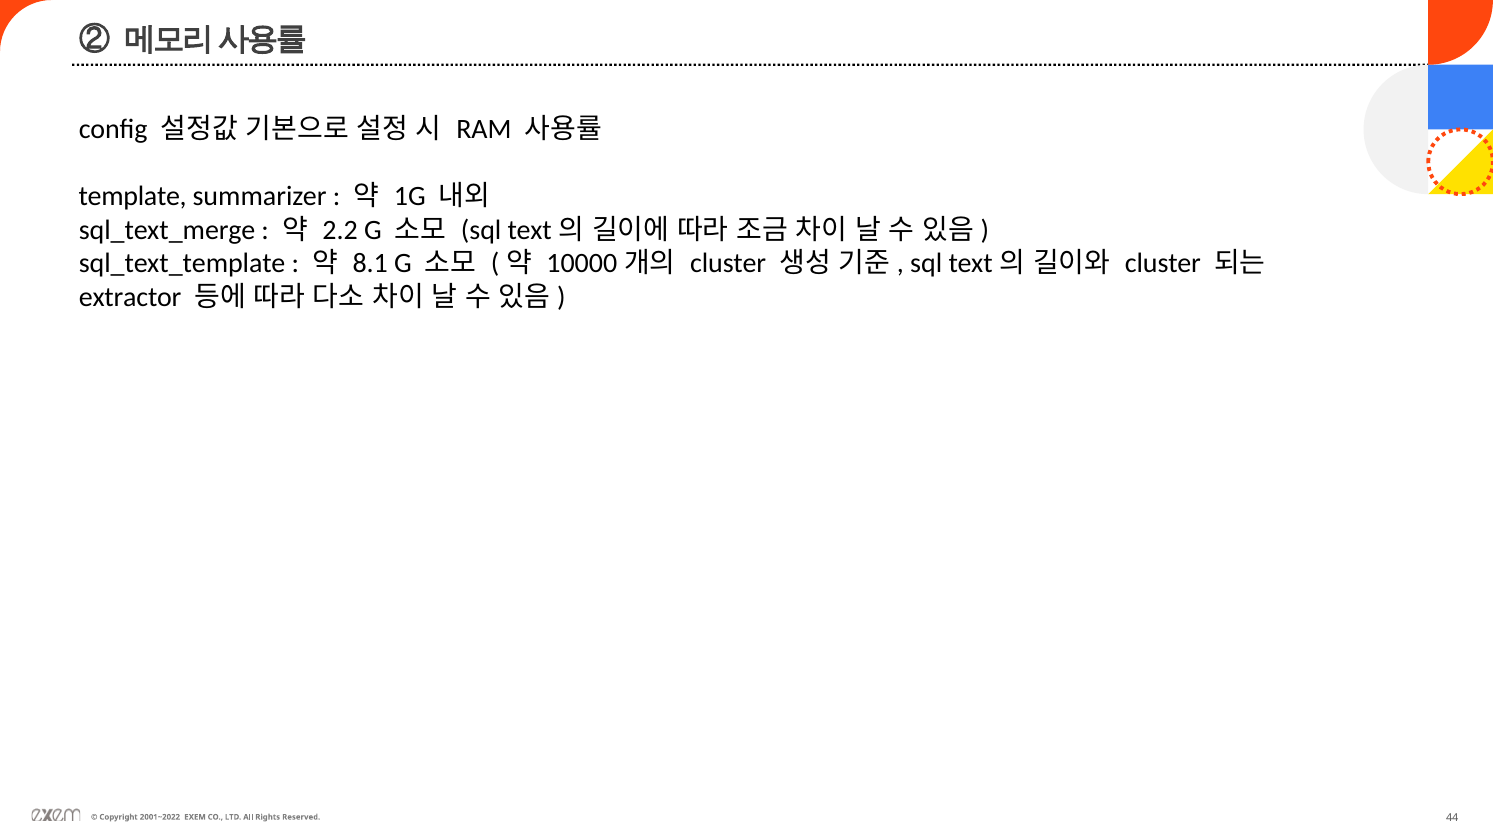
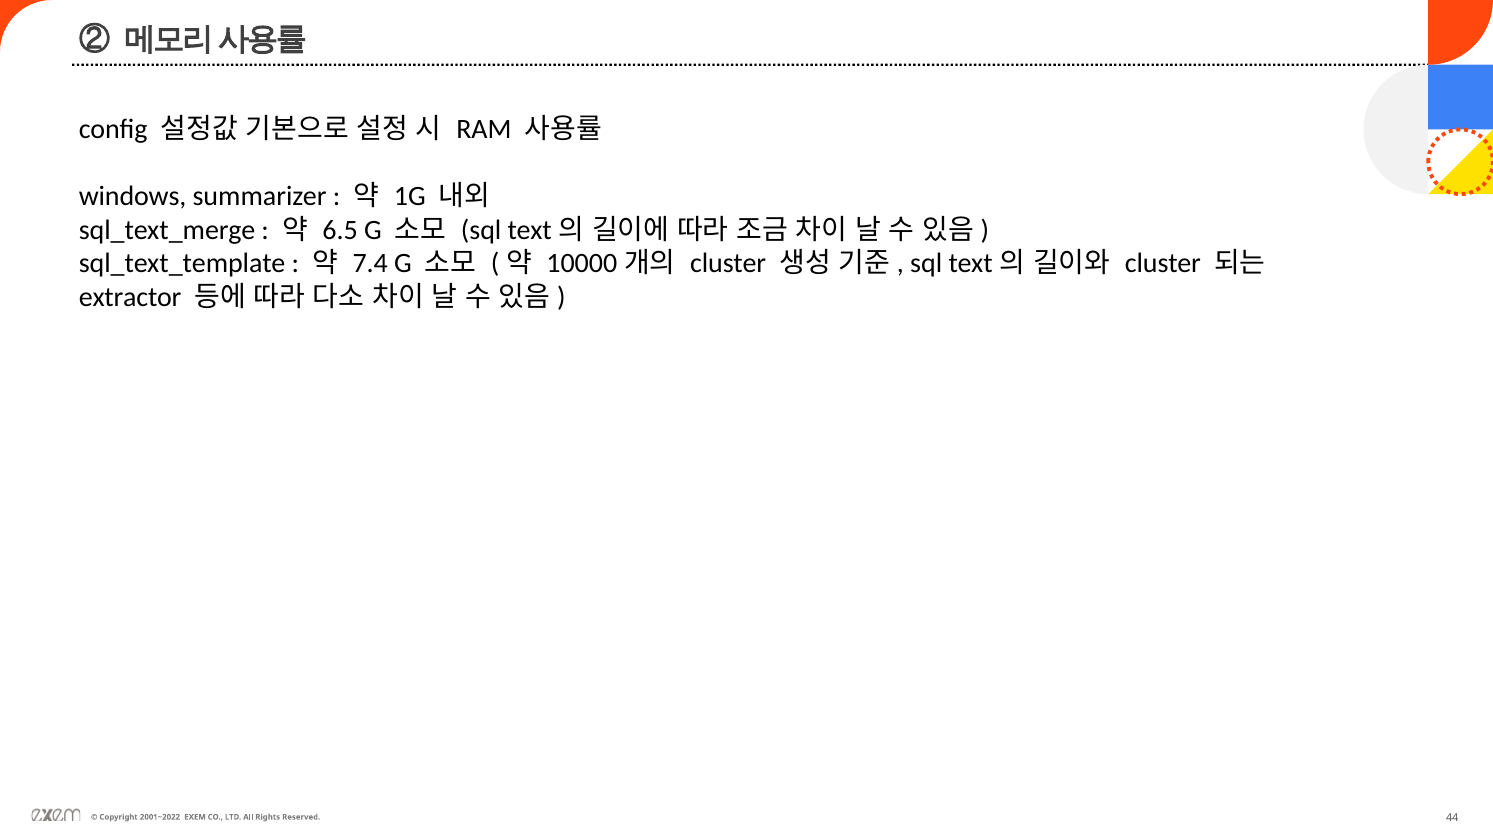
template: template -> windows
2.2: 2.2 -> 6.5
8.1: 8.1 -> 7.4
